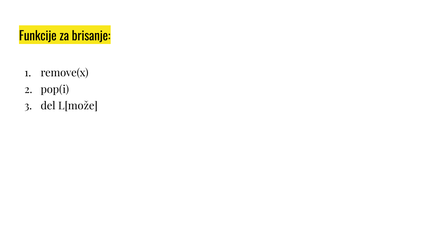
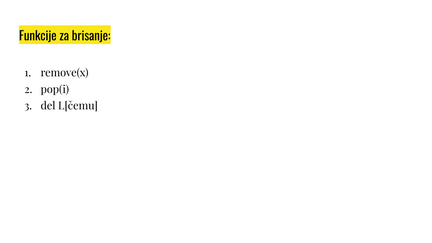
L[može: L[može -> L[čemu
